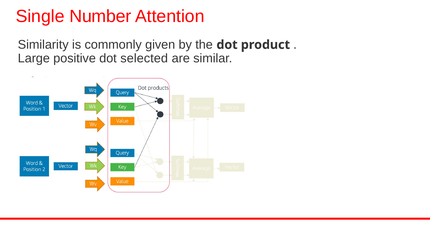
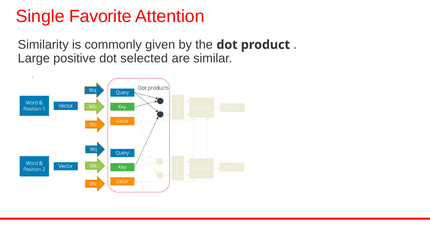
Number: Number -> Favorite
